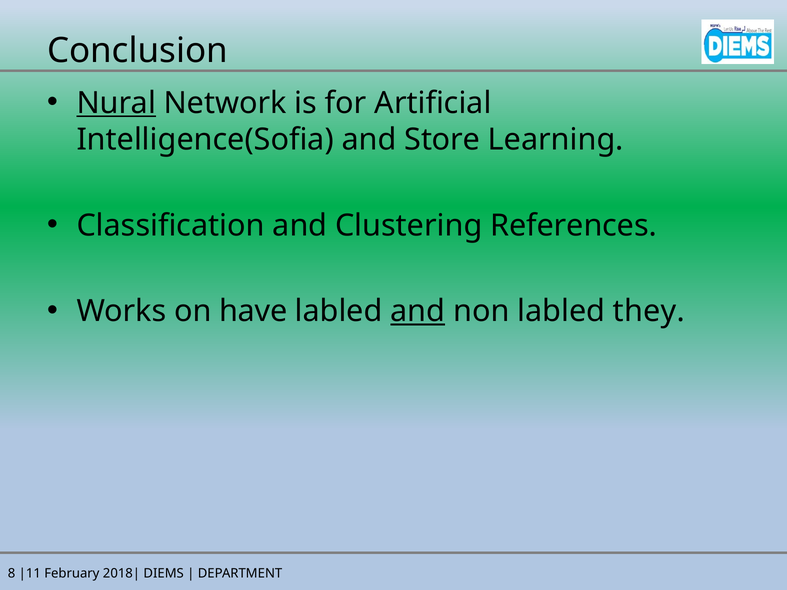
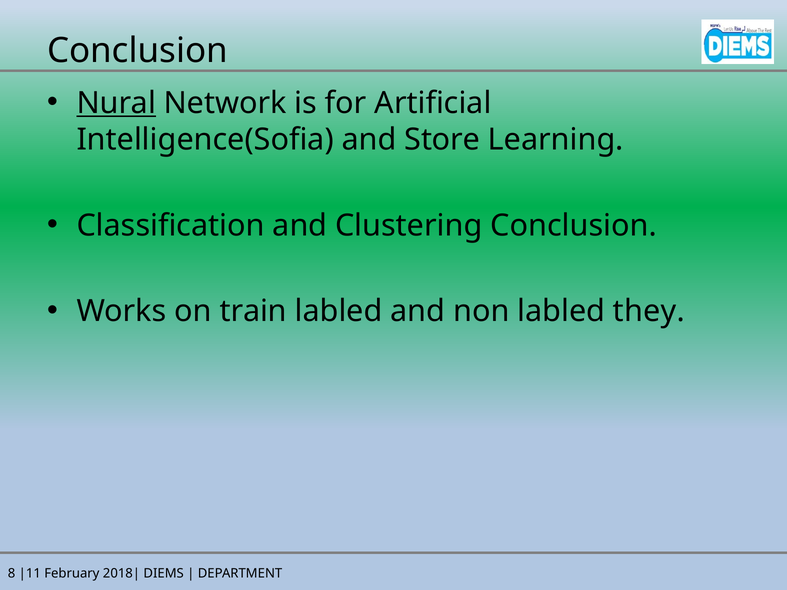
Clustering References: References -> Conclusion
have: have -> train
and at (418, 311) underline: present -> none
